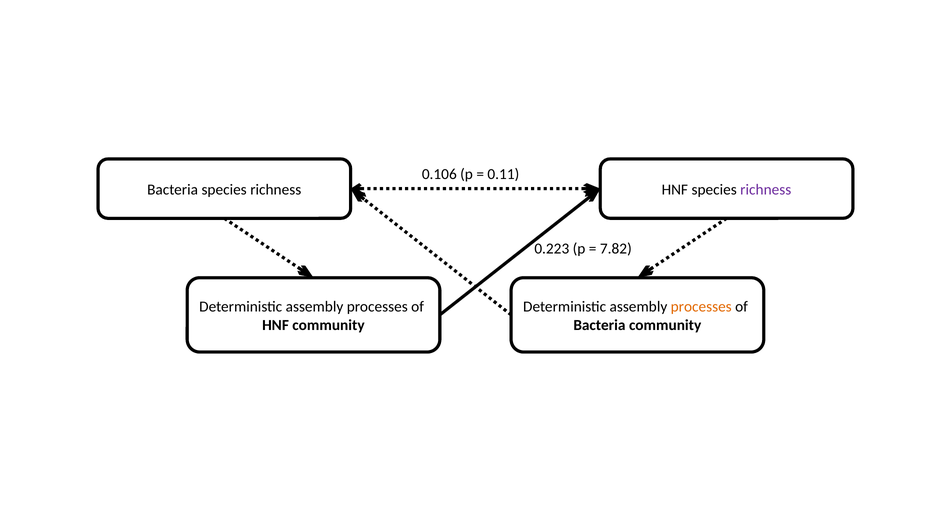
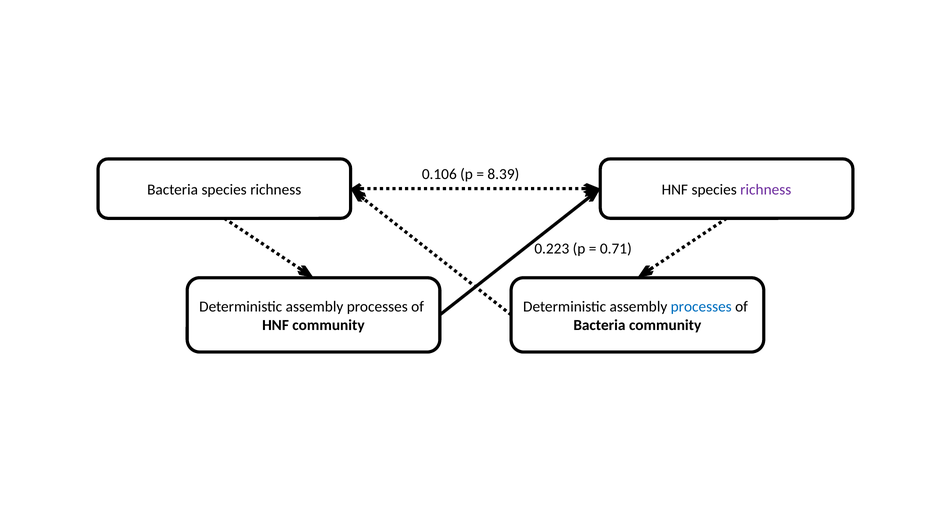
0.11: 0.11 -> 8.39
7.82: 7.82 -> 0.71
processes at (701, 307) colour: orange -> blue
